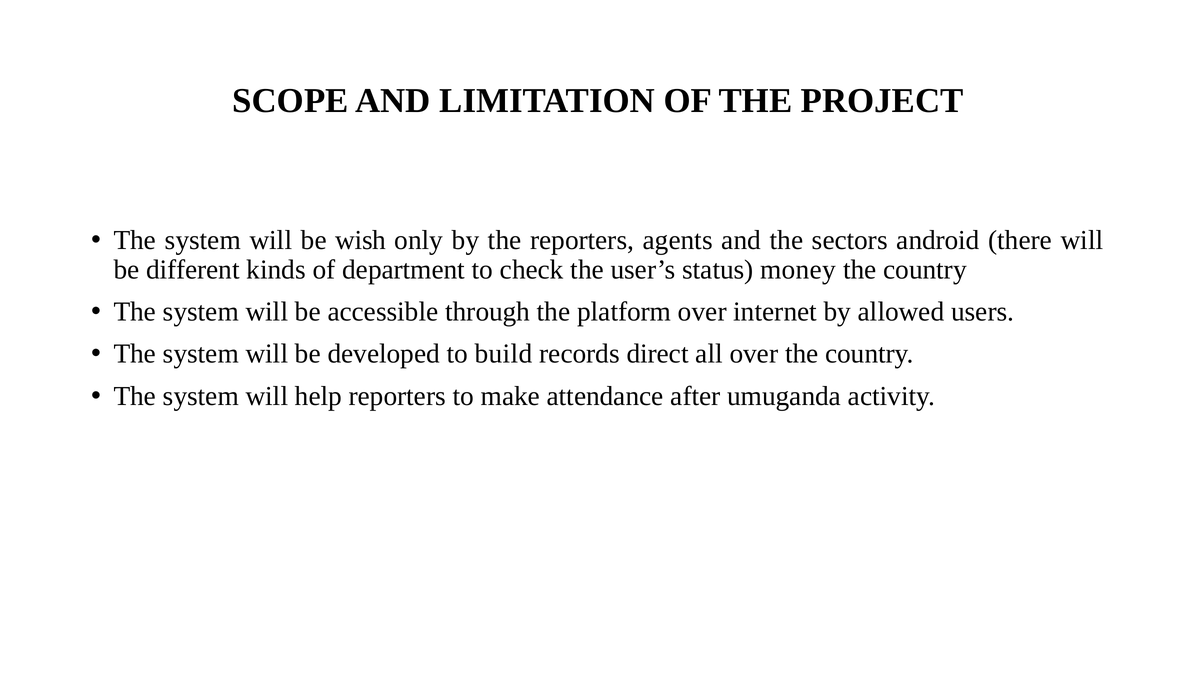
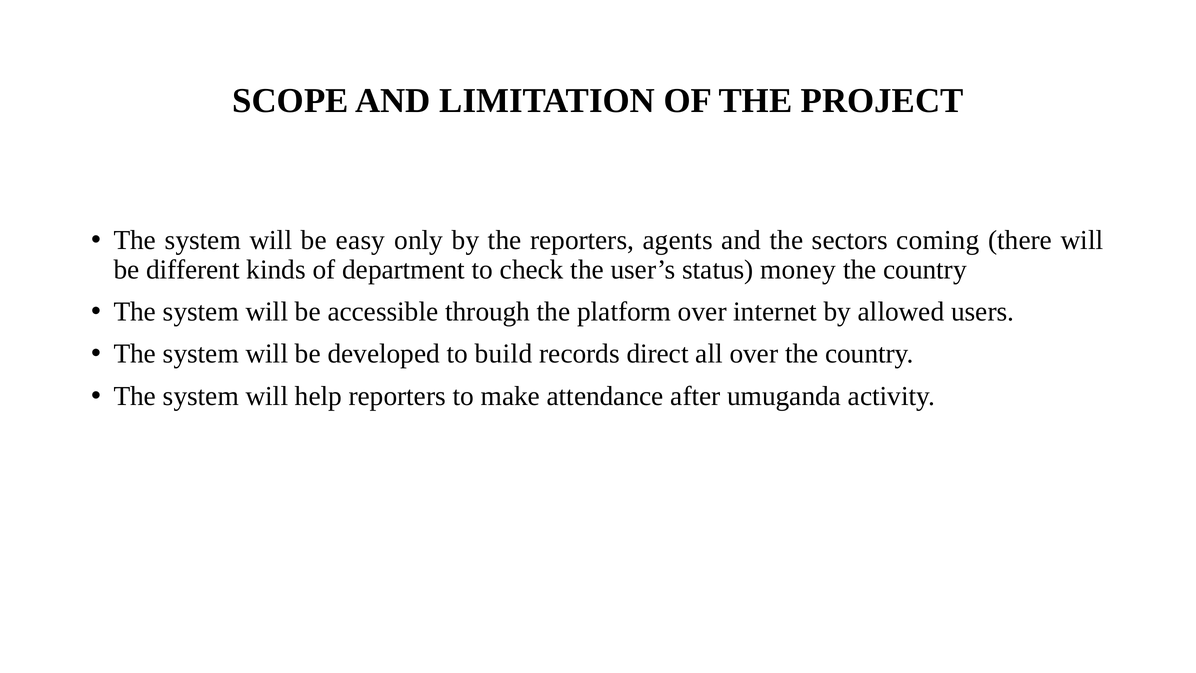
wish: wish -> easy
android: android -> coming
